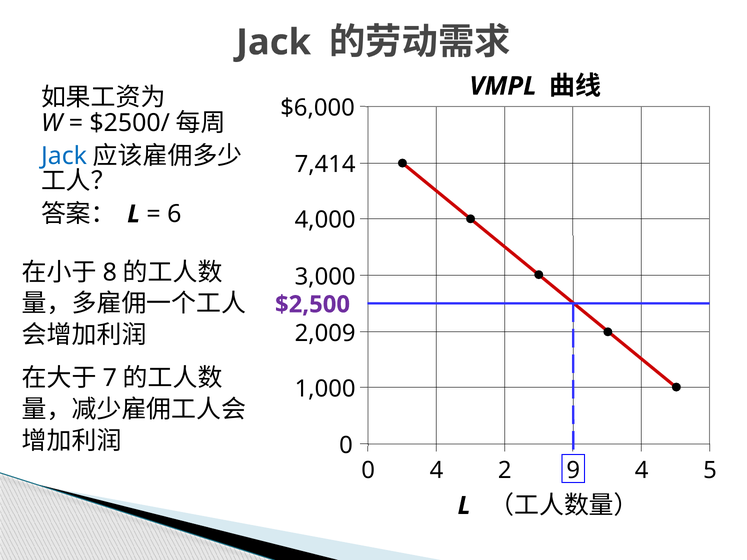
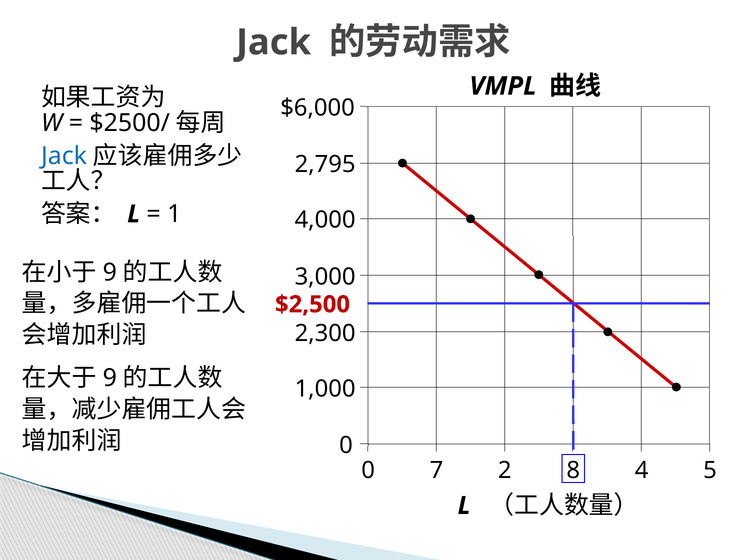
7,414: 7,414 -> 2,795
6: 6 -> 1
8 at (110, 273): 8 -> 9
$2,500 colour: purple -> red
2,009: 2,009 -> 2,300
7 at (110, 378): 7 -> 9
0 4: 4 -> 7
9: 9 -> 8
